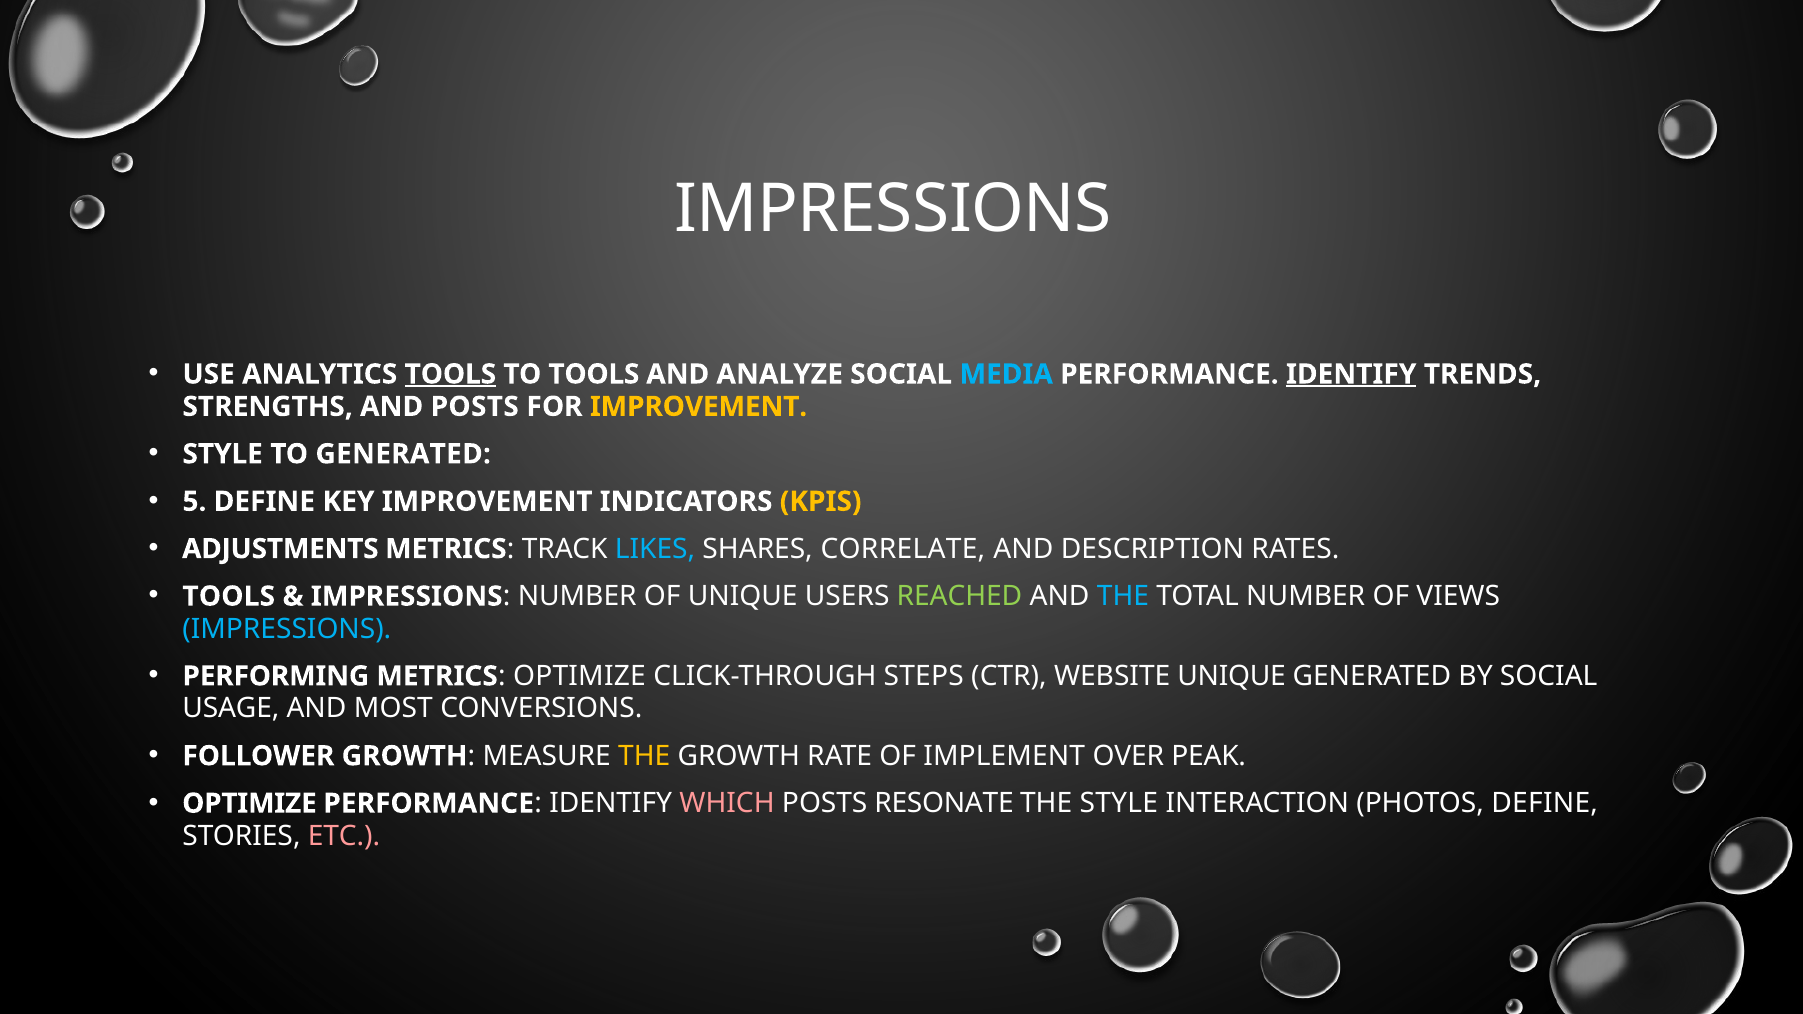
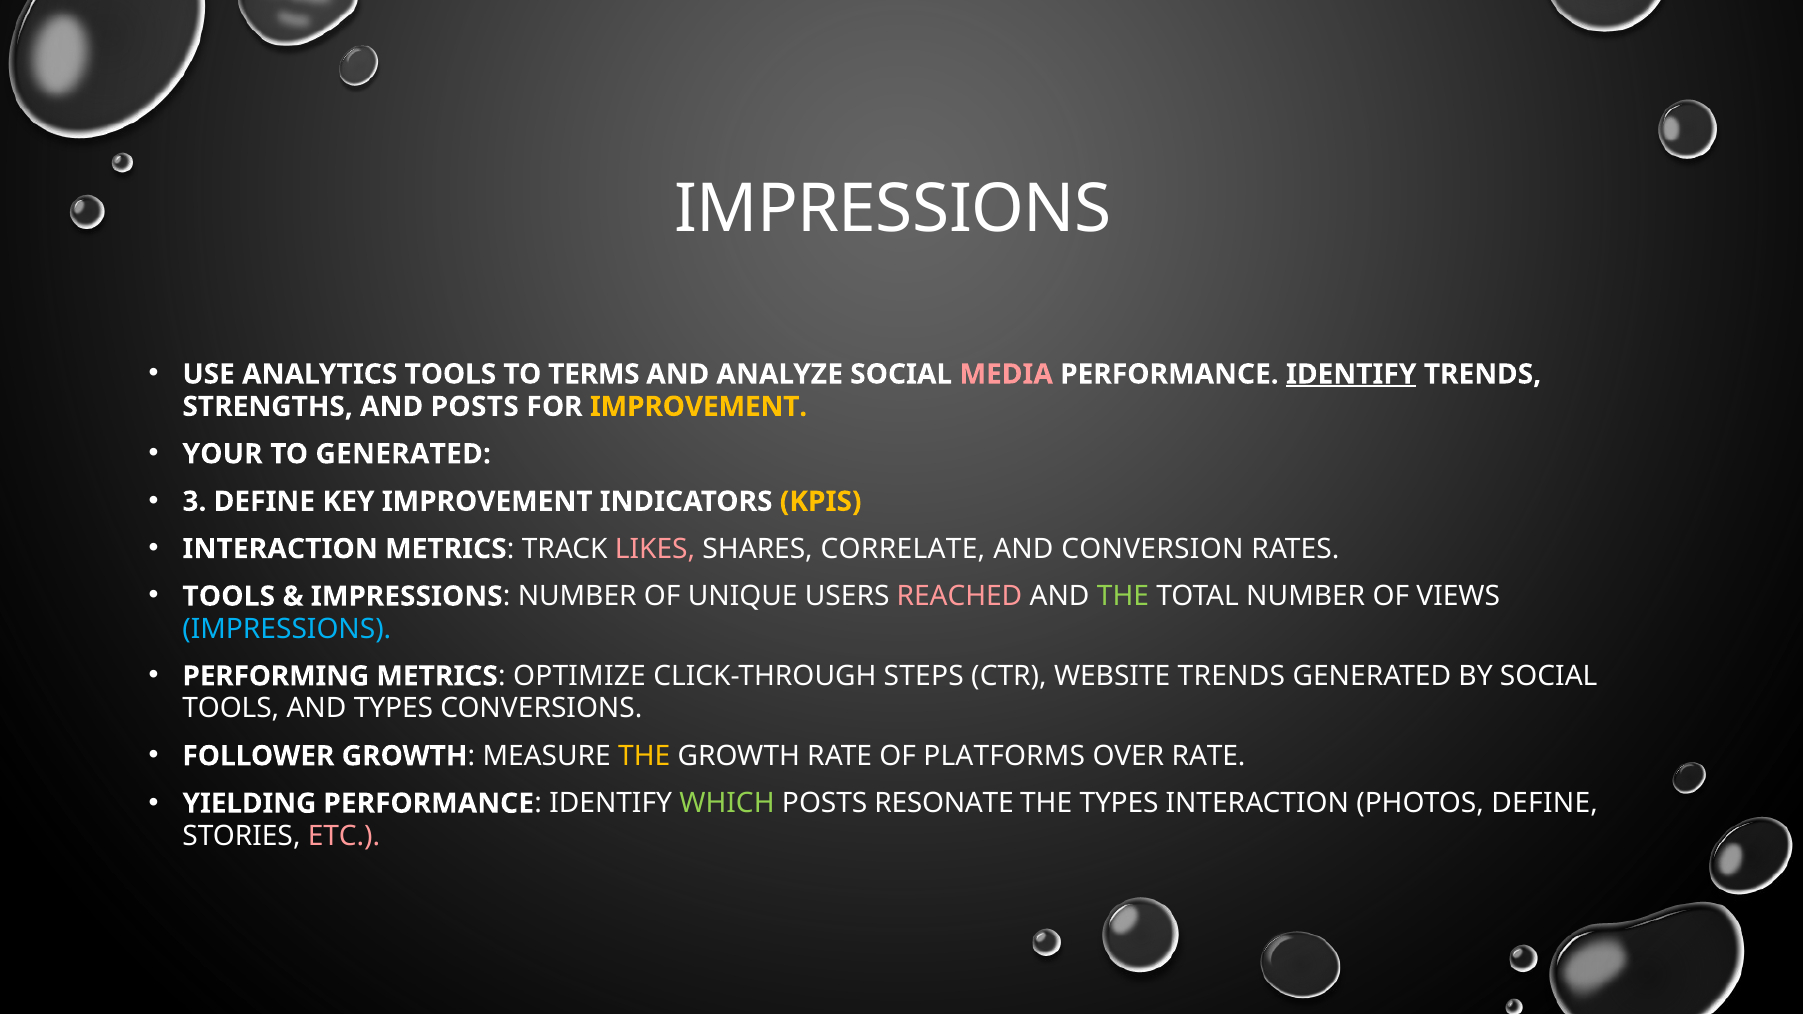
TOOLS at (450, 374) underline: present -> none
TO TOOLS: TOOLS -> TERMS
MEDIA colour: light blue -> pink
STYLE at (223, 454): STYLE -> YOUR
5: 5 -> 3
ADJUSTMENTS at (280, 549): ADJUSTMENTS -> INTERACTION
LIKES colour: light blue -> pink
DESCRIPTION: DESCRIPTION -> CONVERSION
REACHED colour: light green -> pink
THE at (1123, 596) colour: light blue -> light green
WEBSITE UNIQUE: UNIQUE -> TRENDS
USAGE at (231, 709): USAGE -> TOOLS
AND MOST: MOST -> TYPES
IMPLEMENT: IMPLEMENT -> PLATFORMS
OVER PEAK: PEAK -> RATE
OPTIMIZE at (249, 804): OPTIMIZE -> YIELDING
WHICH colour: pink -> light green
THE STYLE: STYLE -> TYPES
